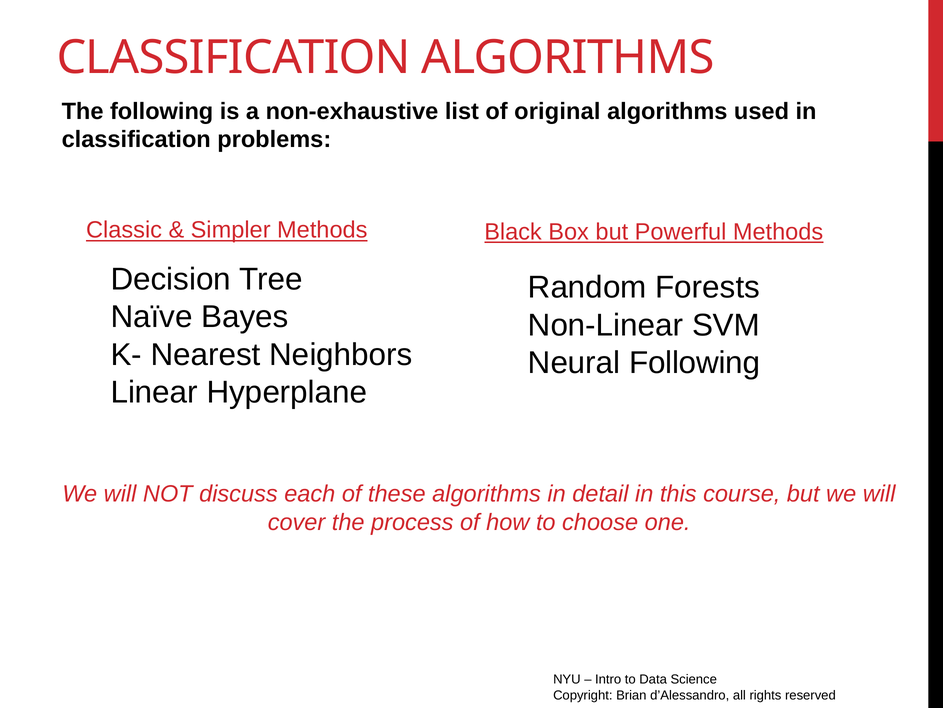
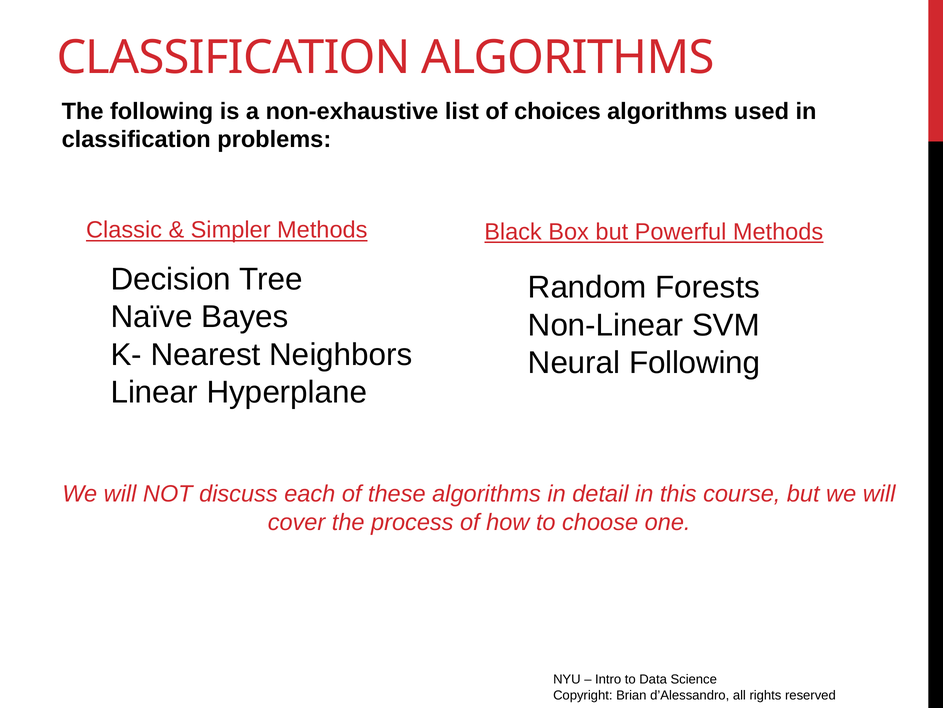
original: original -> choices
